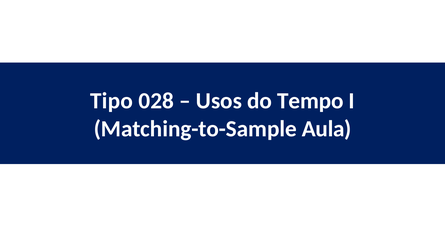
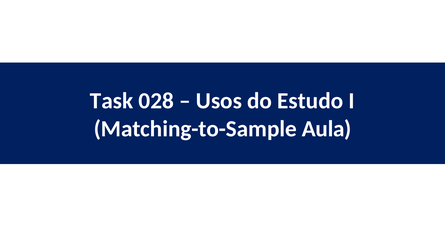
Tipo: Tipo -> Task
Tempo: Tempo -> Estudo
